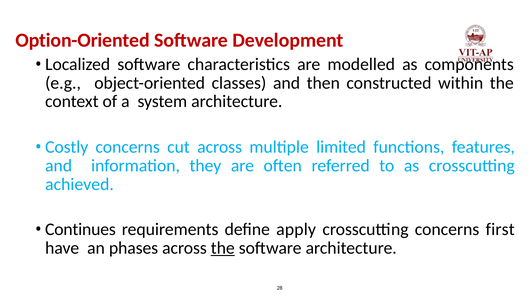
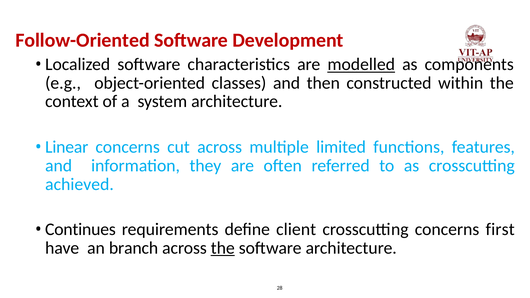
Option-Oriented: Option-Oriented -> Follow-Oriented
modelled underline: none -> present
Costly: Costly -> Linear
apply: apply -> client
phases: phases -> branch
